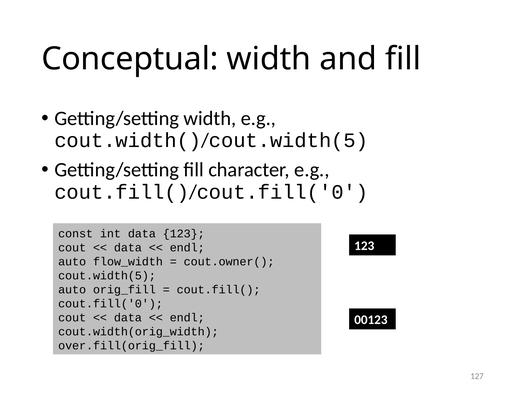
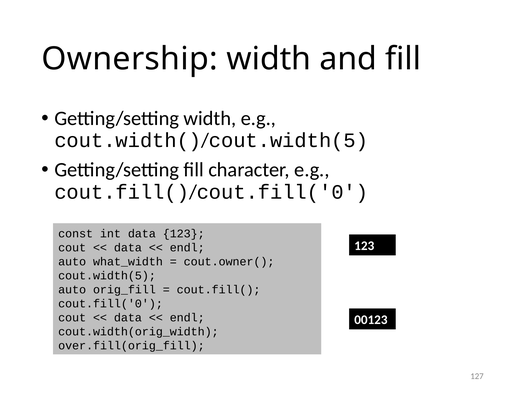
Conceptual: Conceptual -> Ownership
flow_width: flow_width -> what_width
